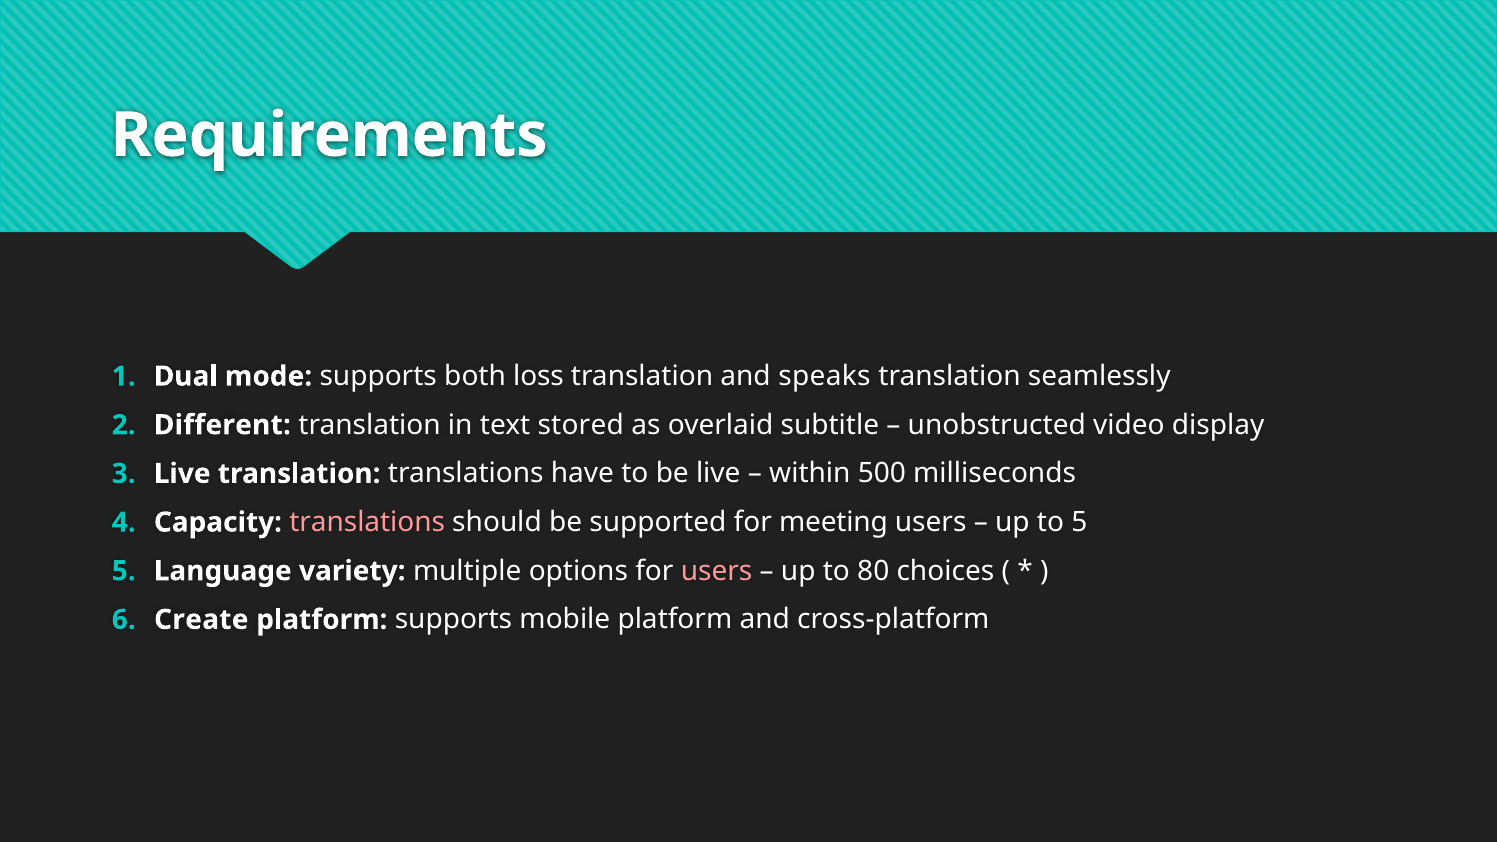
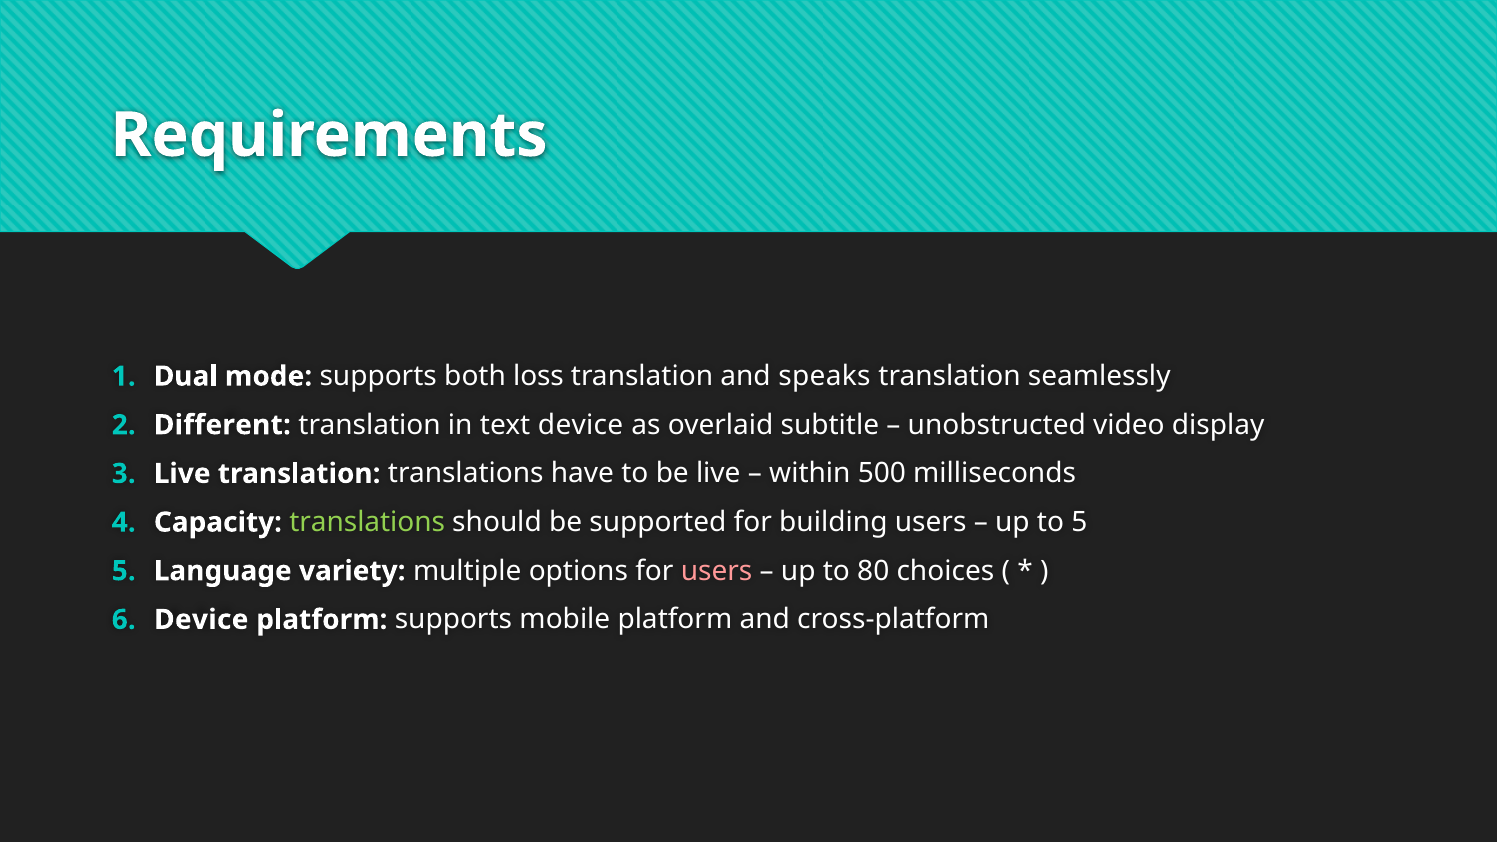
text stored: stored -> device
translations at (367, 522) colour: pink -> light green
meeting: meeting -> building
Create at (201, 620): Create -> Device
